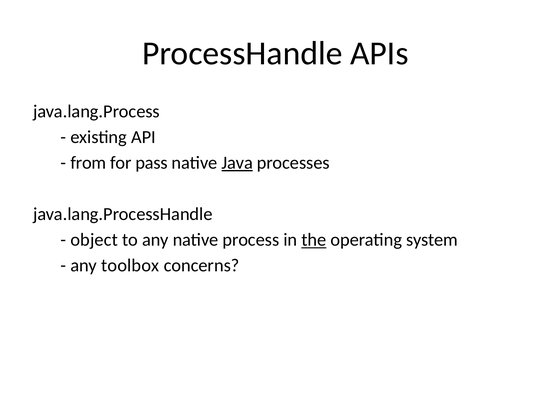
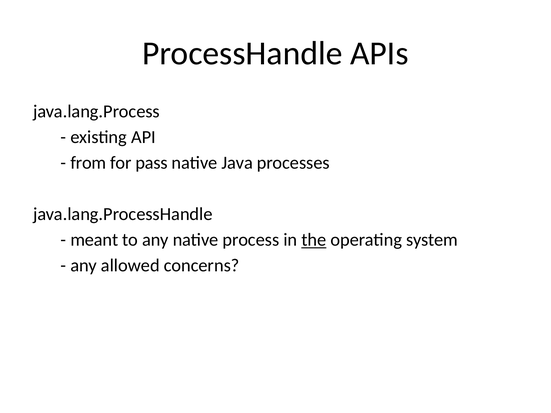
Java underline: present -> none
object: object -> meant
toolbox: toolbox -> allowed
